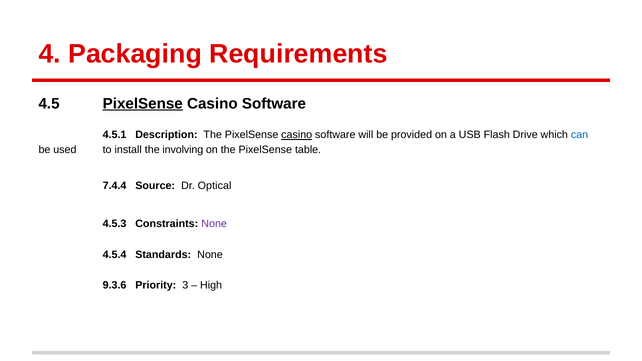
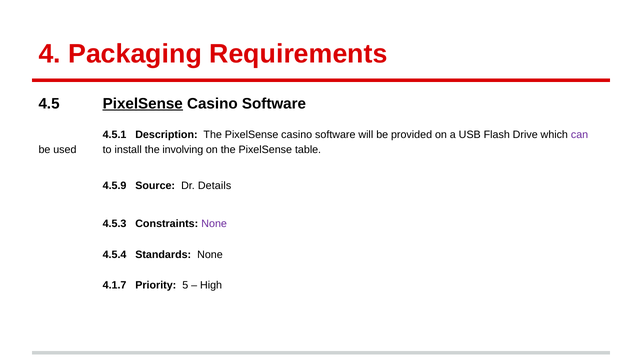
casino at (297, 135) underline: present -> none
can colour: blue -> purple
7.4.4: 7.4.4 -> 4.5.9
Optical: Optical -> Details
9.3.6: 9.3.6 -> 4.1.7
3: 3 -> 5
